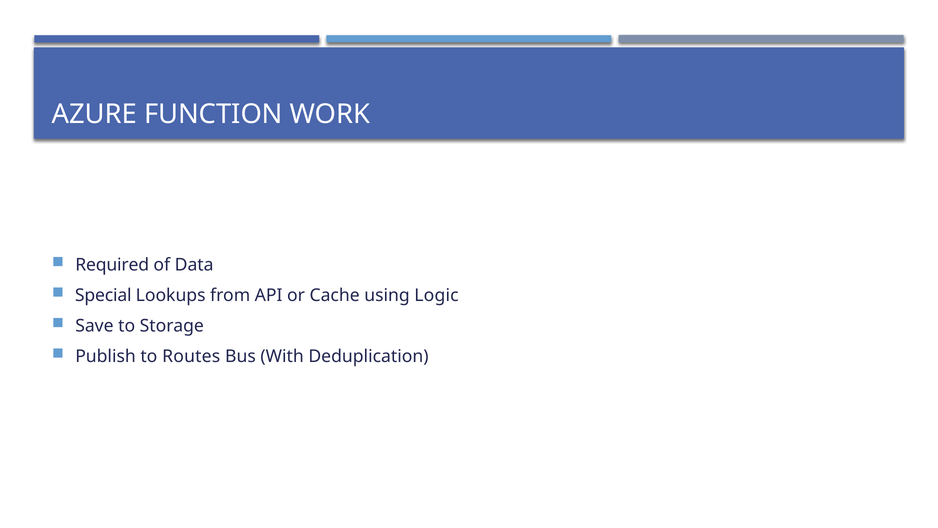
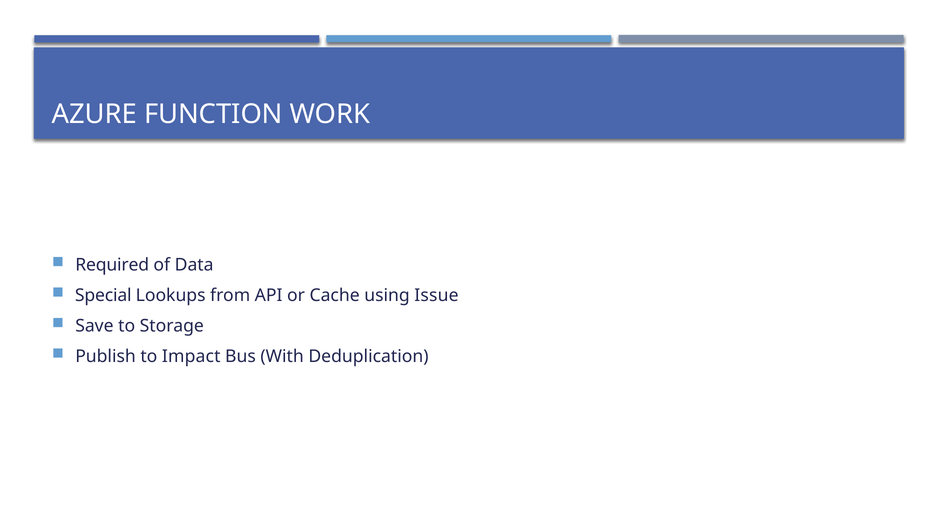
Logic: Logic -> Issue
Routes: Routes -> Impact
